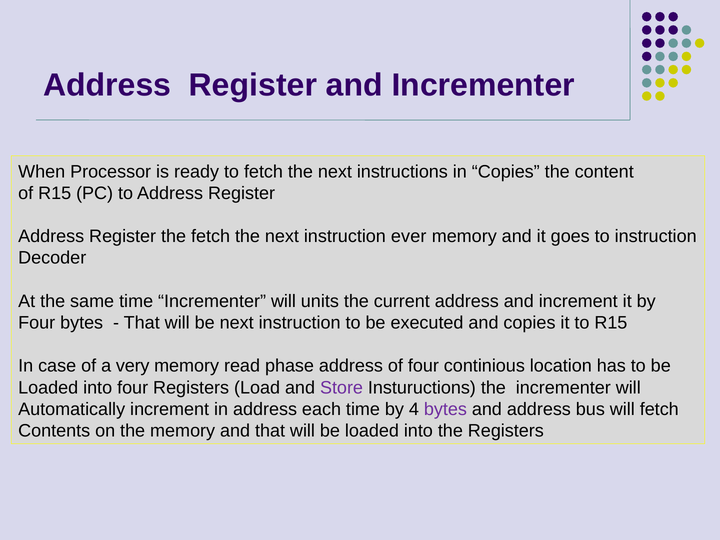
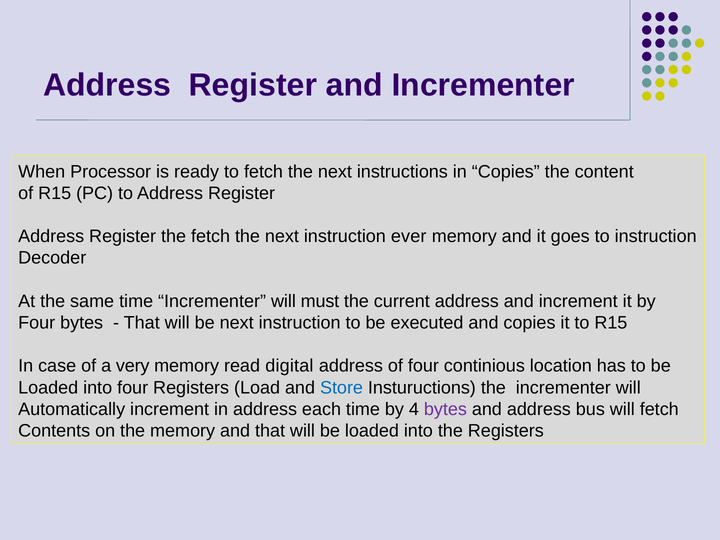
units: units -> must
phase: phase -> digital
Store colour: purple -> blue
